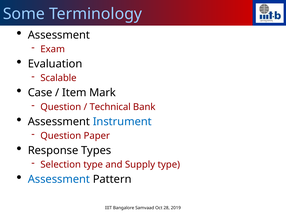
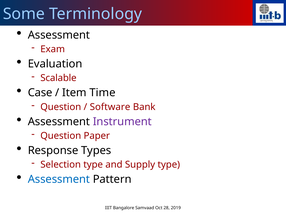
Mark: Mark -> Time
Technical: Technical -> Software
Instrument colour: blue -> purple
